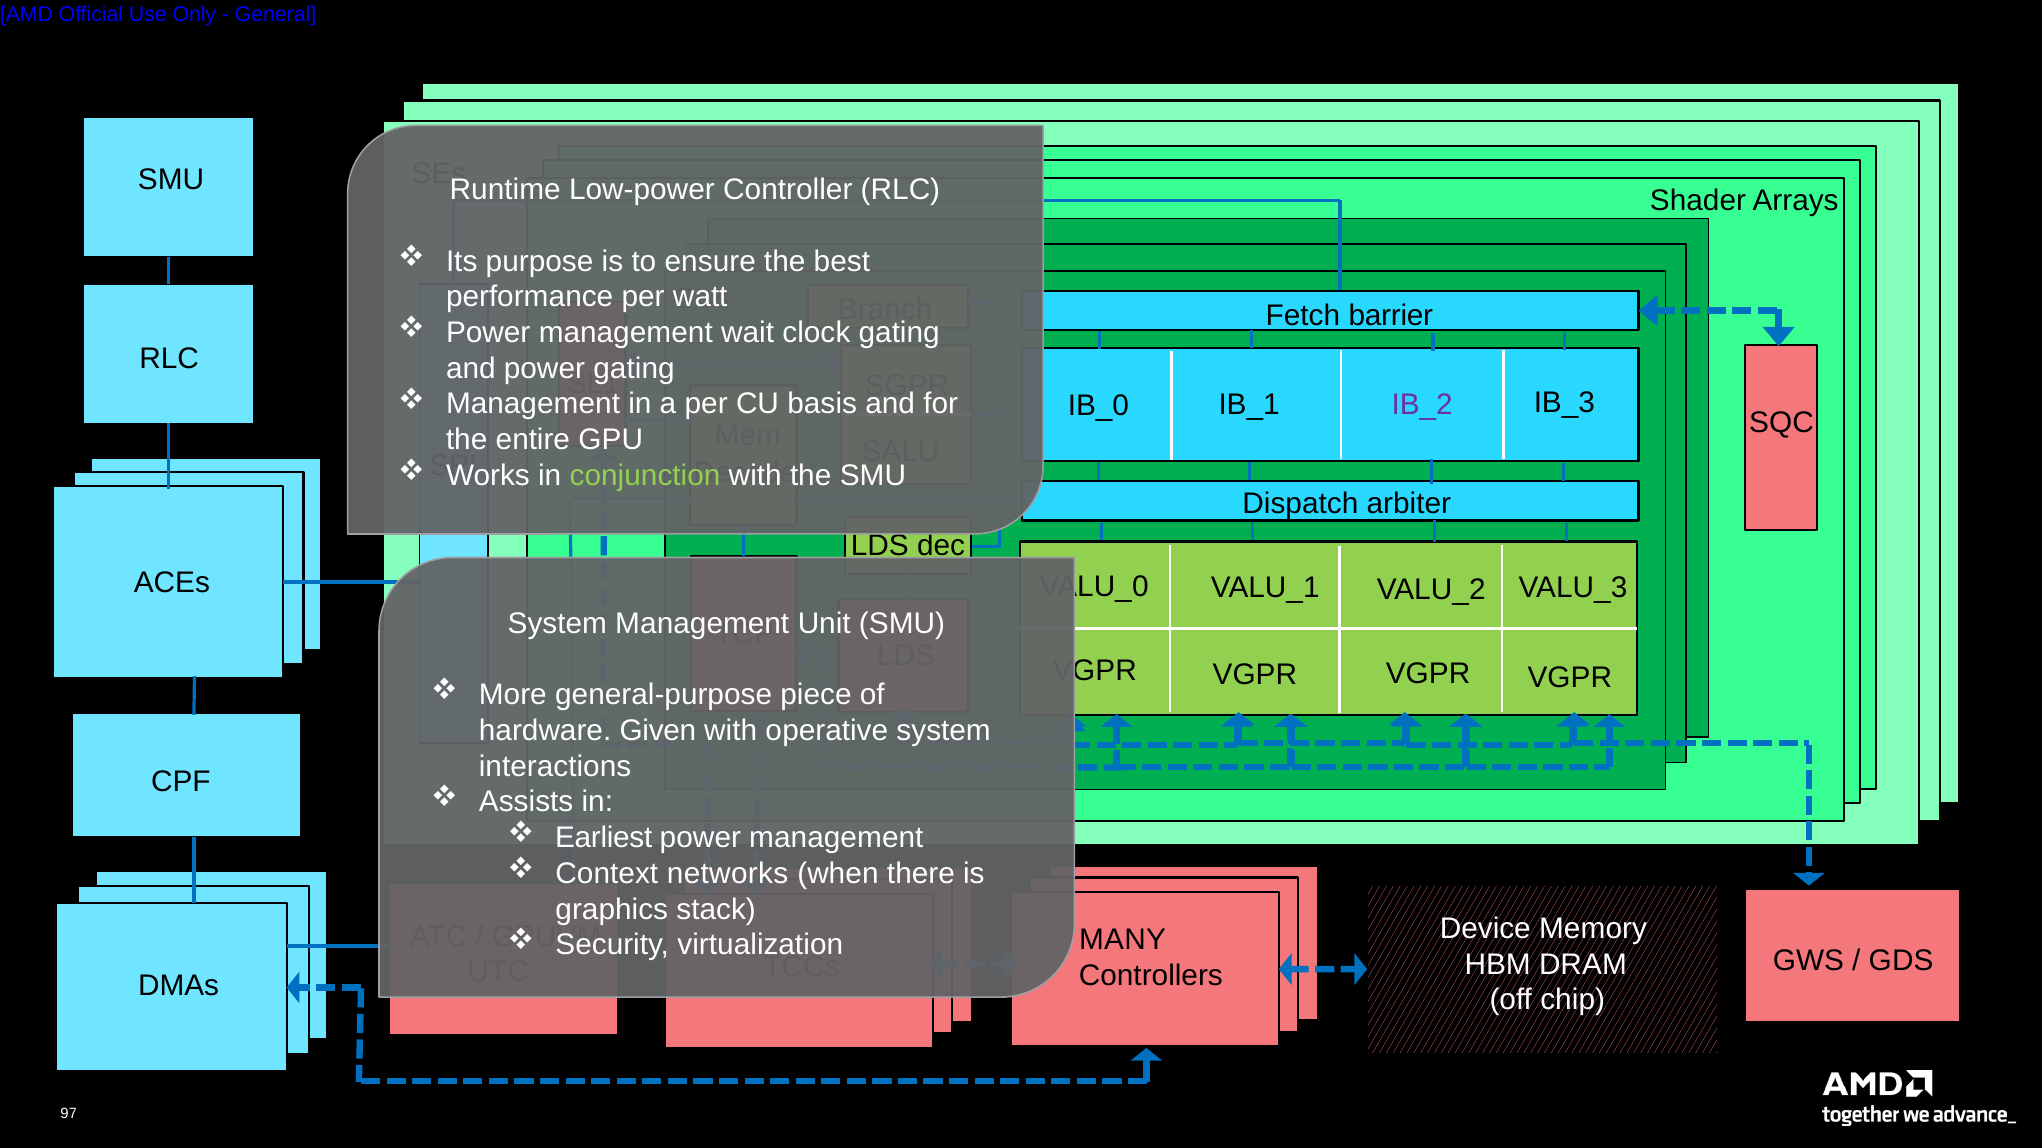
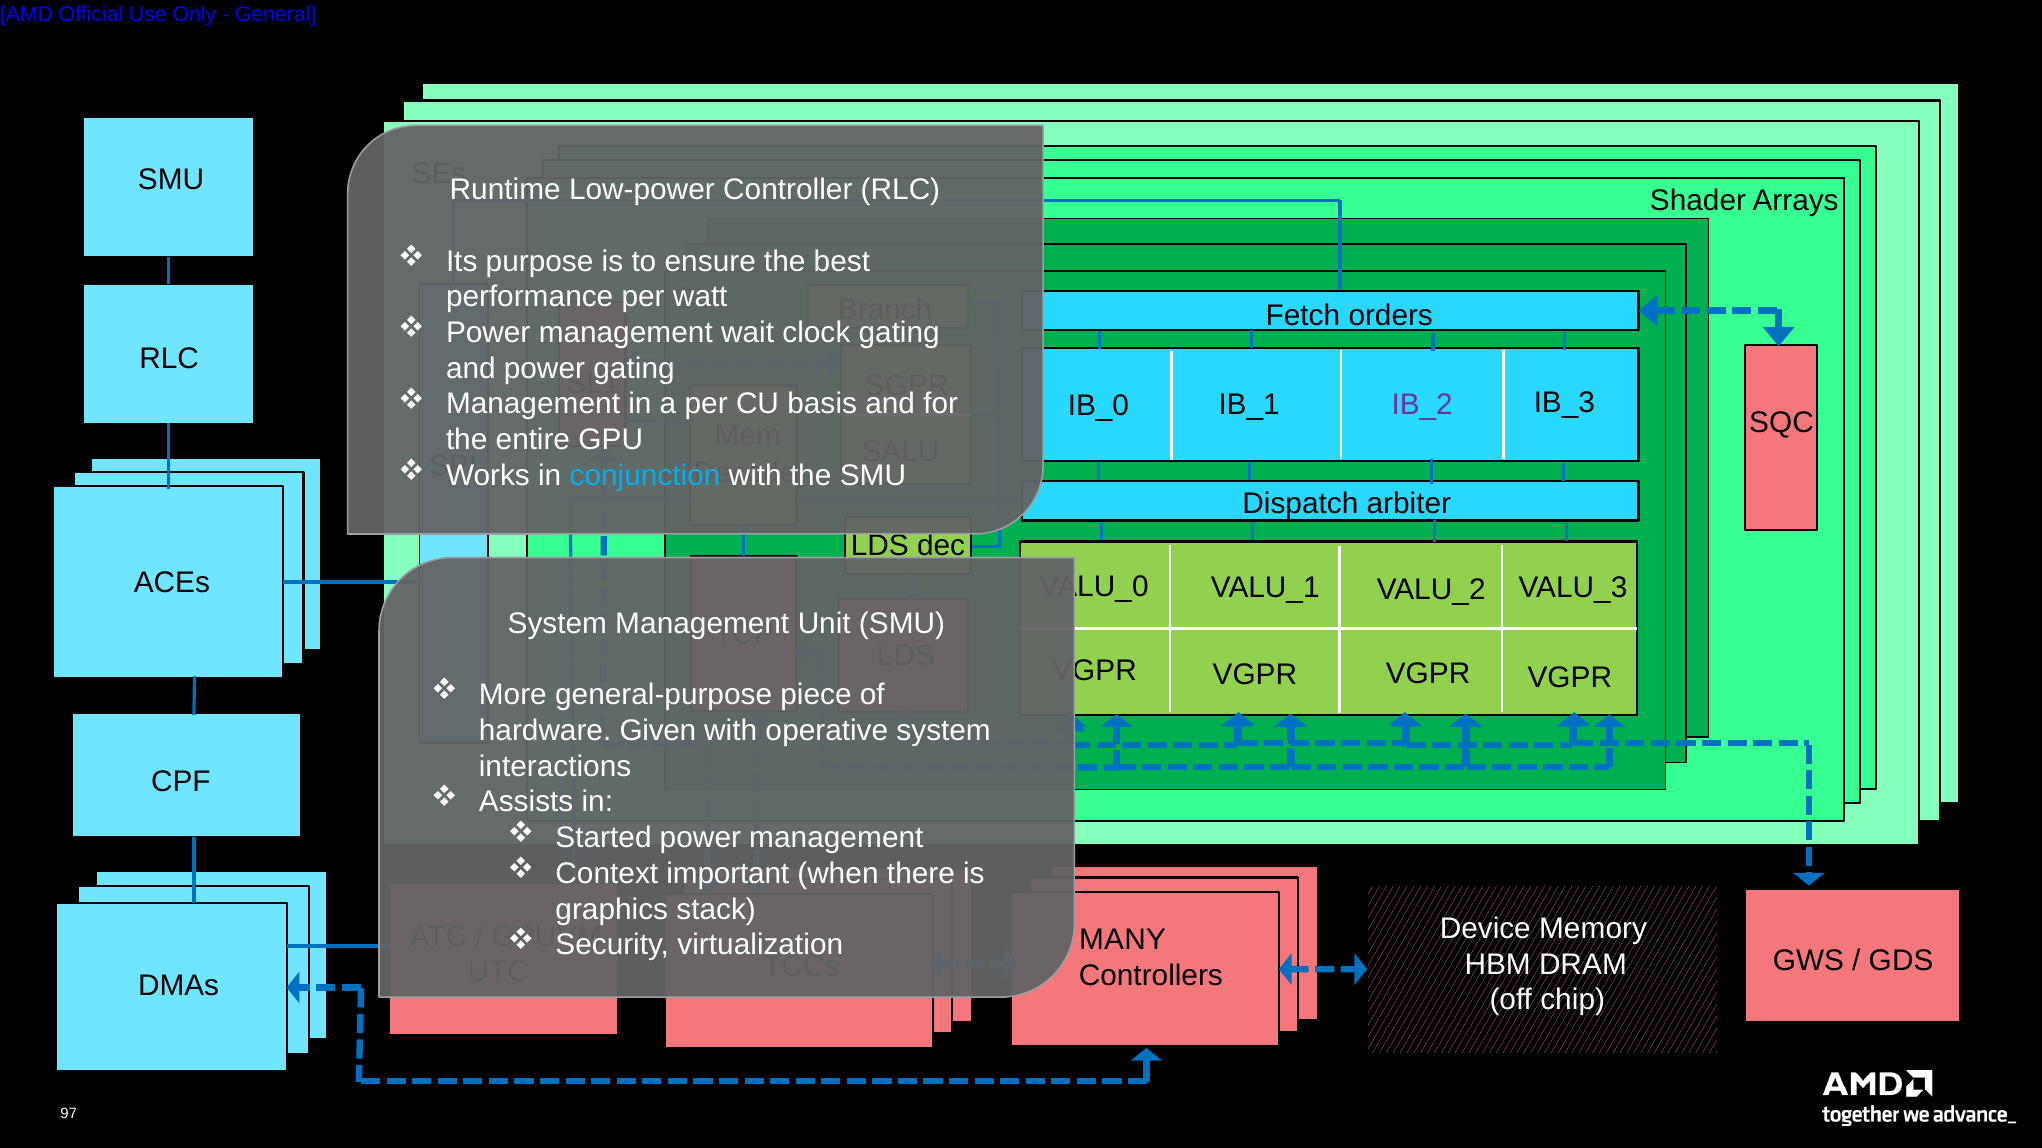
barrier: barrier -> orders
conjunction colour: light green -> light blue
Earliest: Earliest -> Started
networks: networks -> important
